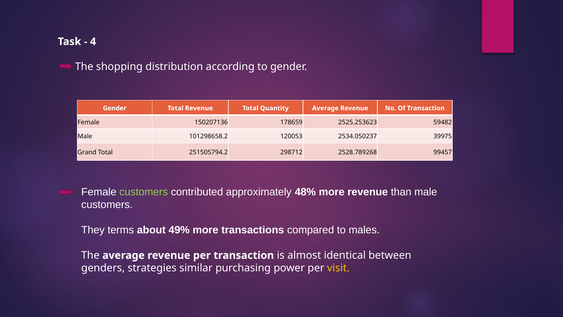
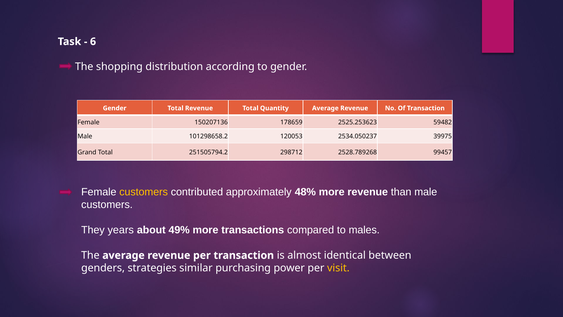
4: 4 -> 6
customers at (144, 192) colour: light green -> yellow
terms: terms -> years
